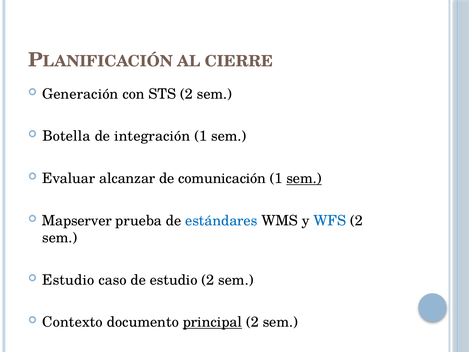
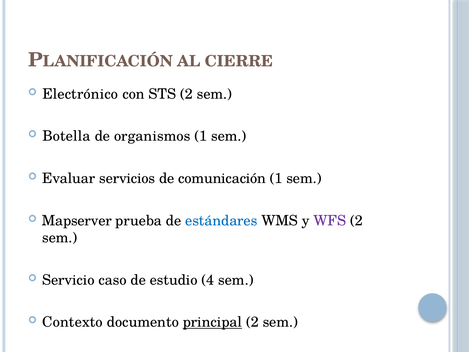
Generación: Generación -> Electrónico
integración: integración -> organismos
alcanzar: alcanzar -> servicios
sem at (304, 178) underline: present -> none
WFS colour: blue -> purple
Estudio at (68, 280): Estudio -> Servicio
estudio 2: 2 -> 4
